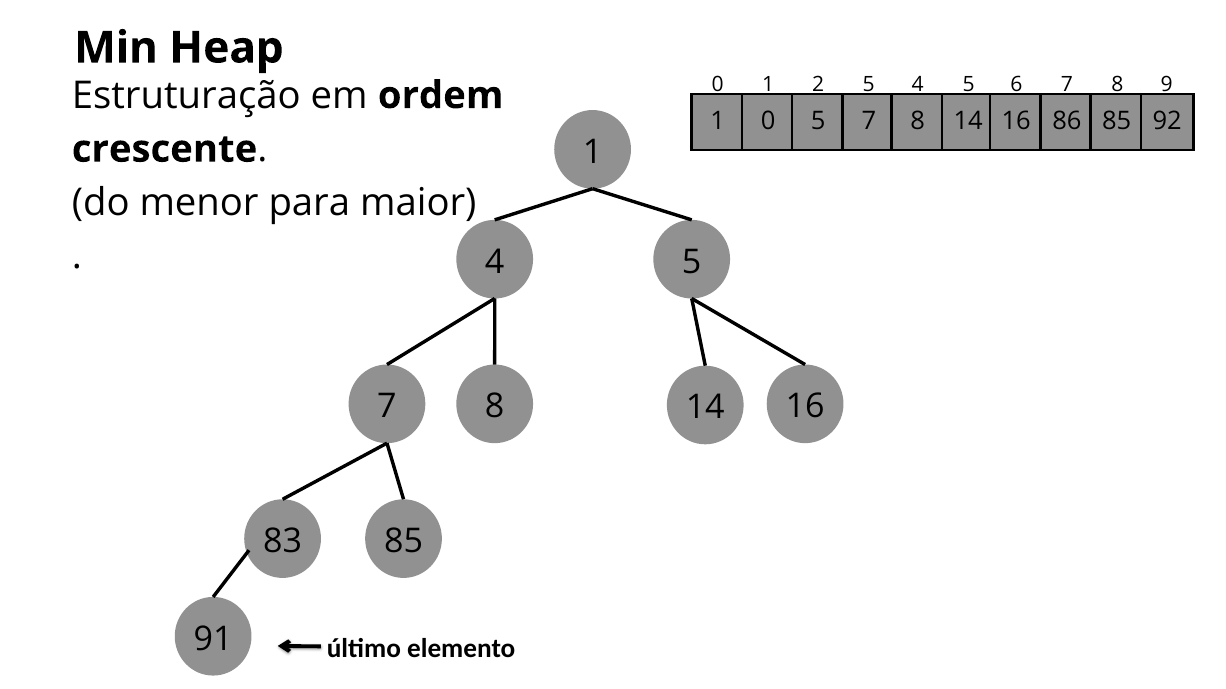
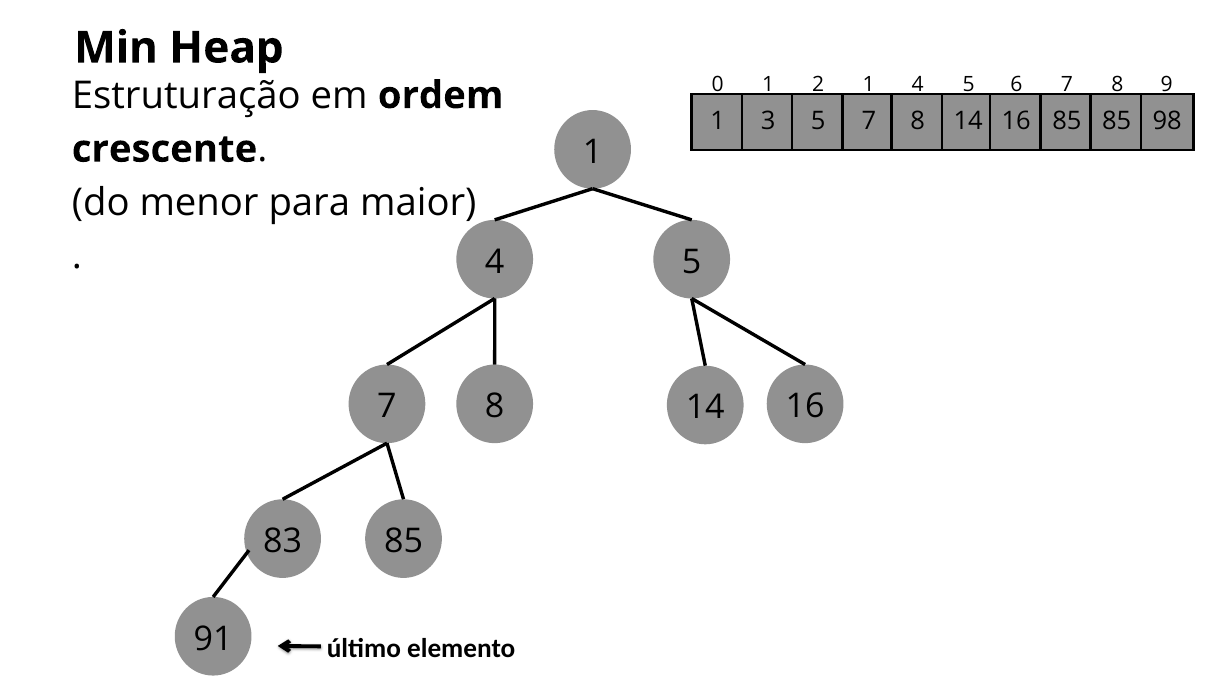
2 5: 5 -> 1
1 0: 0 -> 3
16 86: 86 -> 85
92: 92 -> 98
